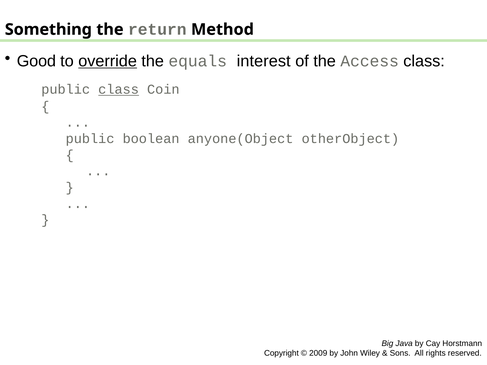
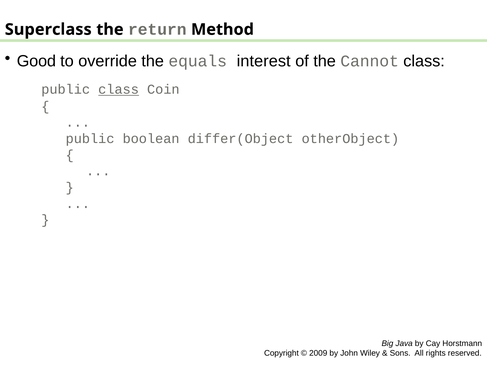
Something: Something -> Superclass
override underline: present -> none
Access: Access -> Cannot
anyone(Object: anyone(Object -> differ(Object
